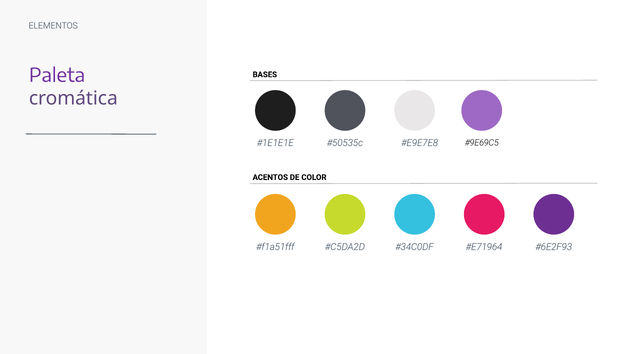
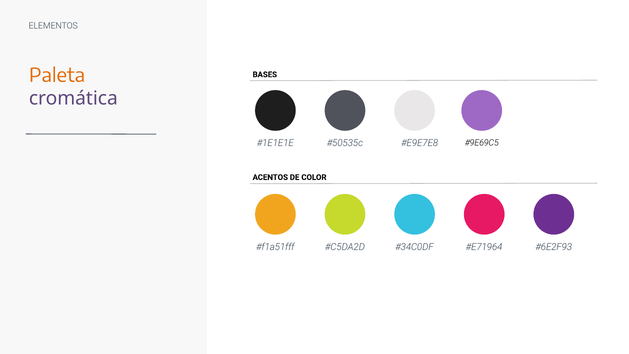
Paleta colour: purple -> orange
